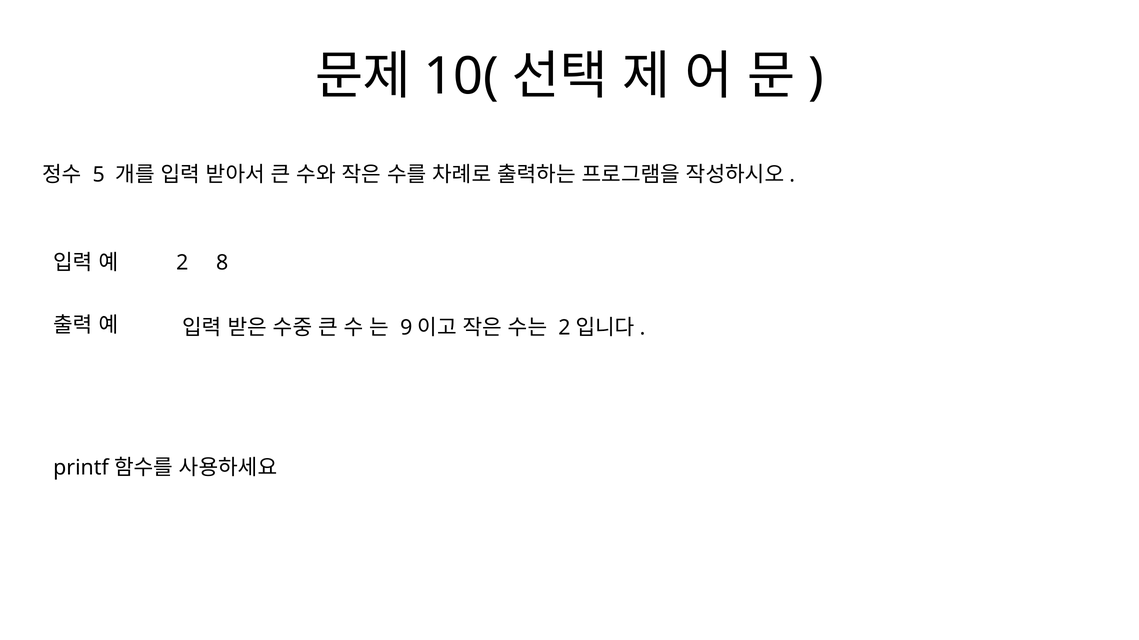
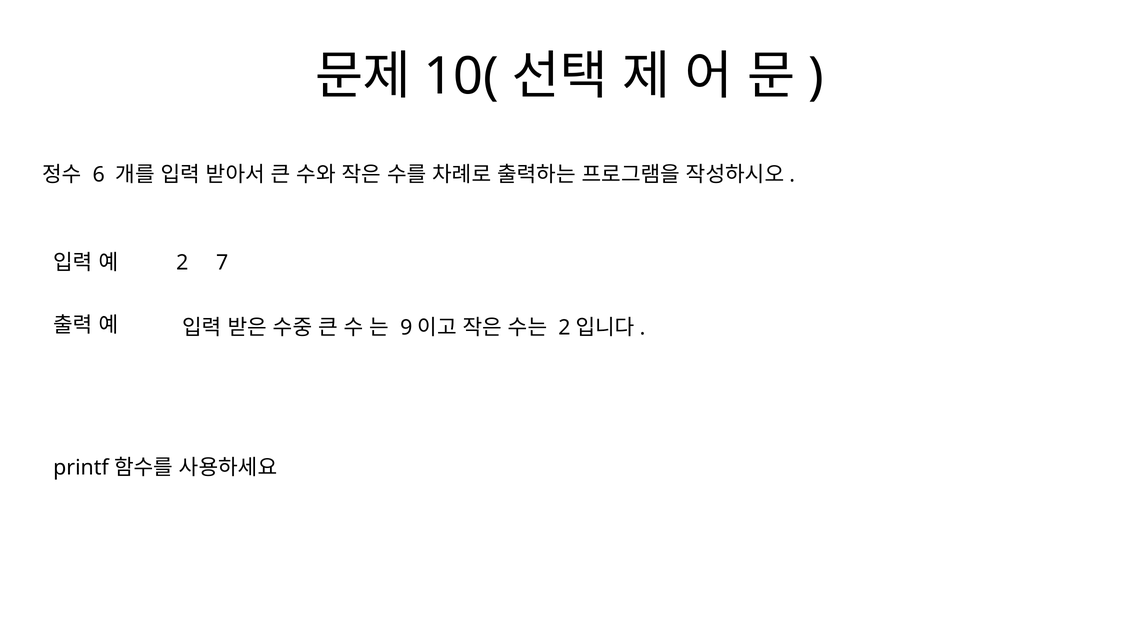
5: 5 -> 6
8: 8 -> 7
